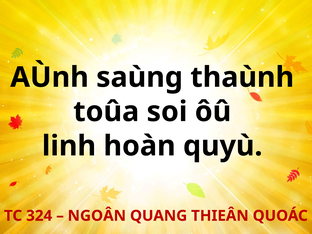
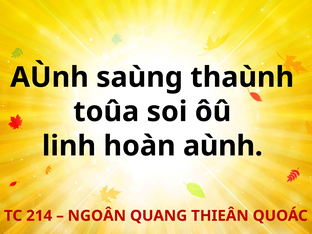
hoàn quyù: quyù -> aùnh
324: 324 -> 214
